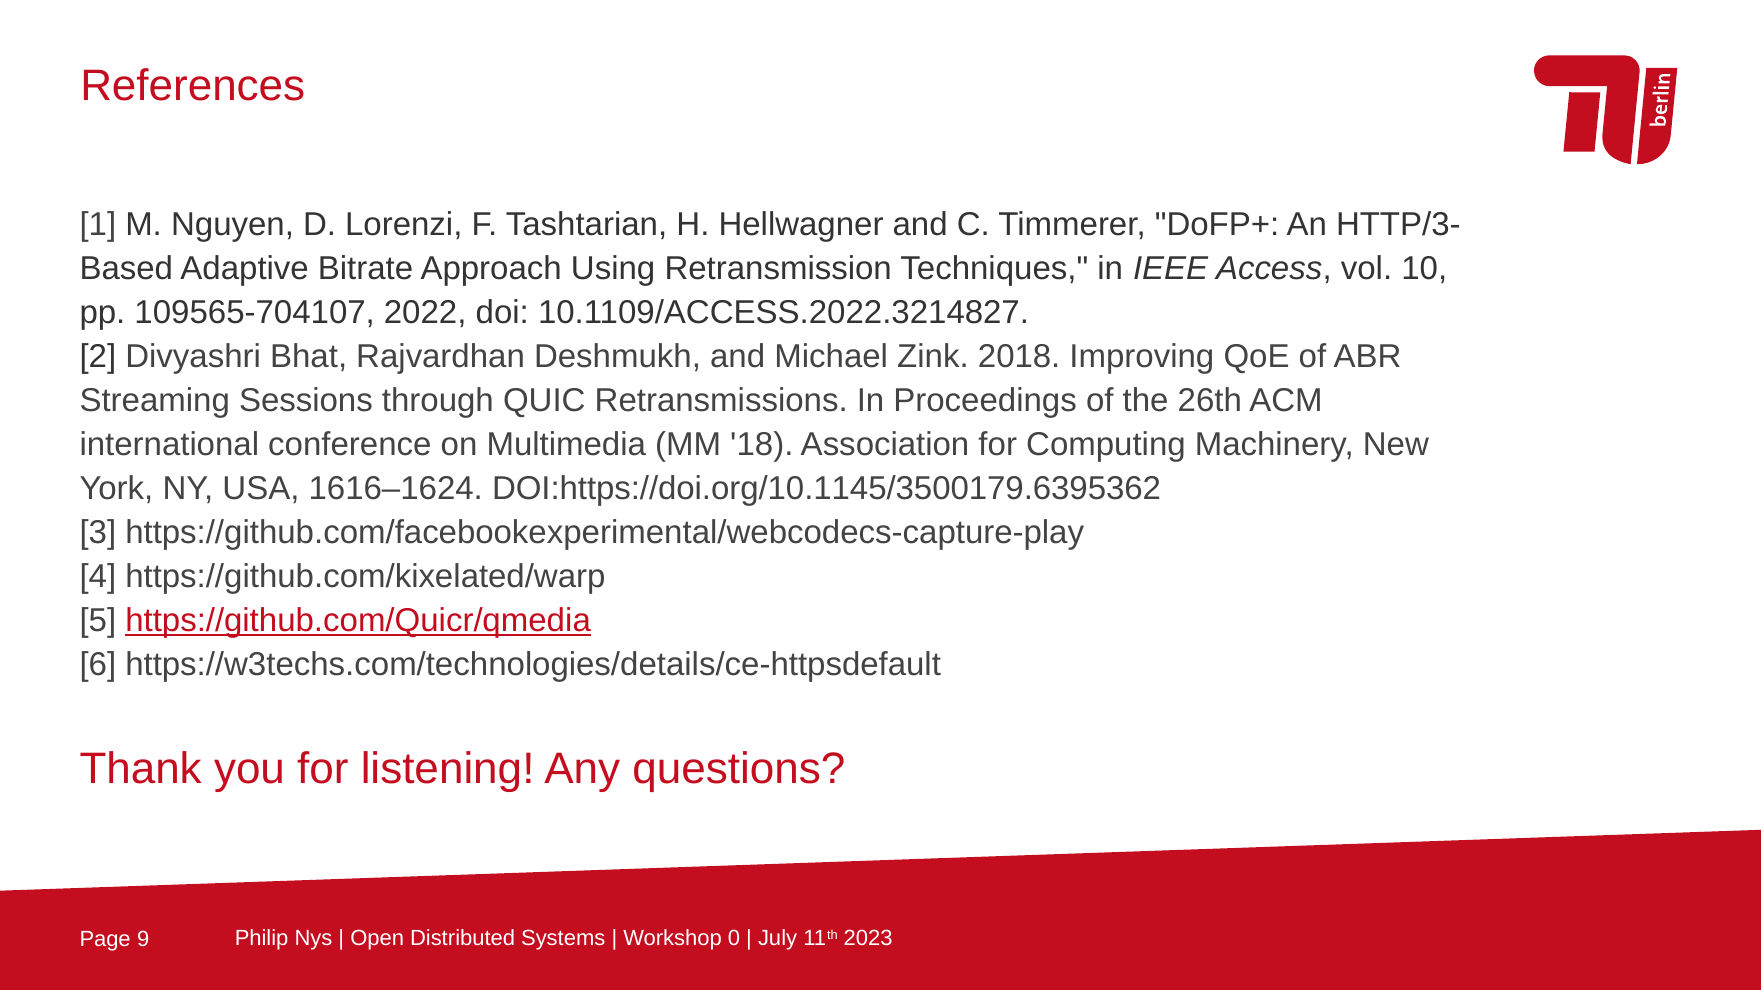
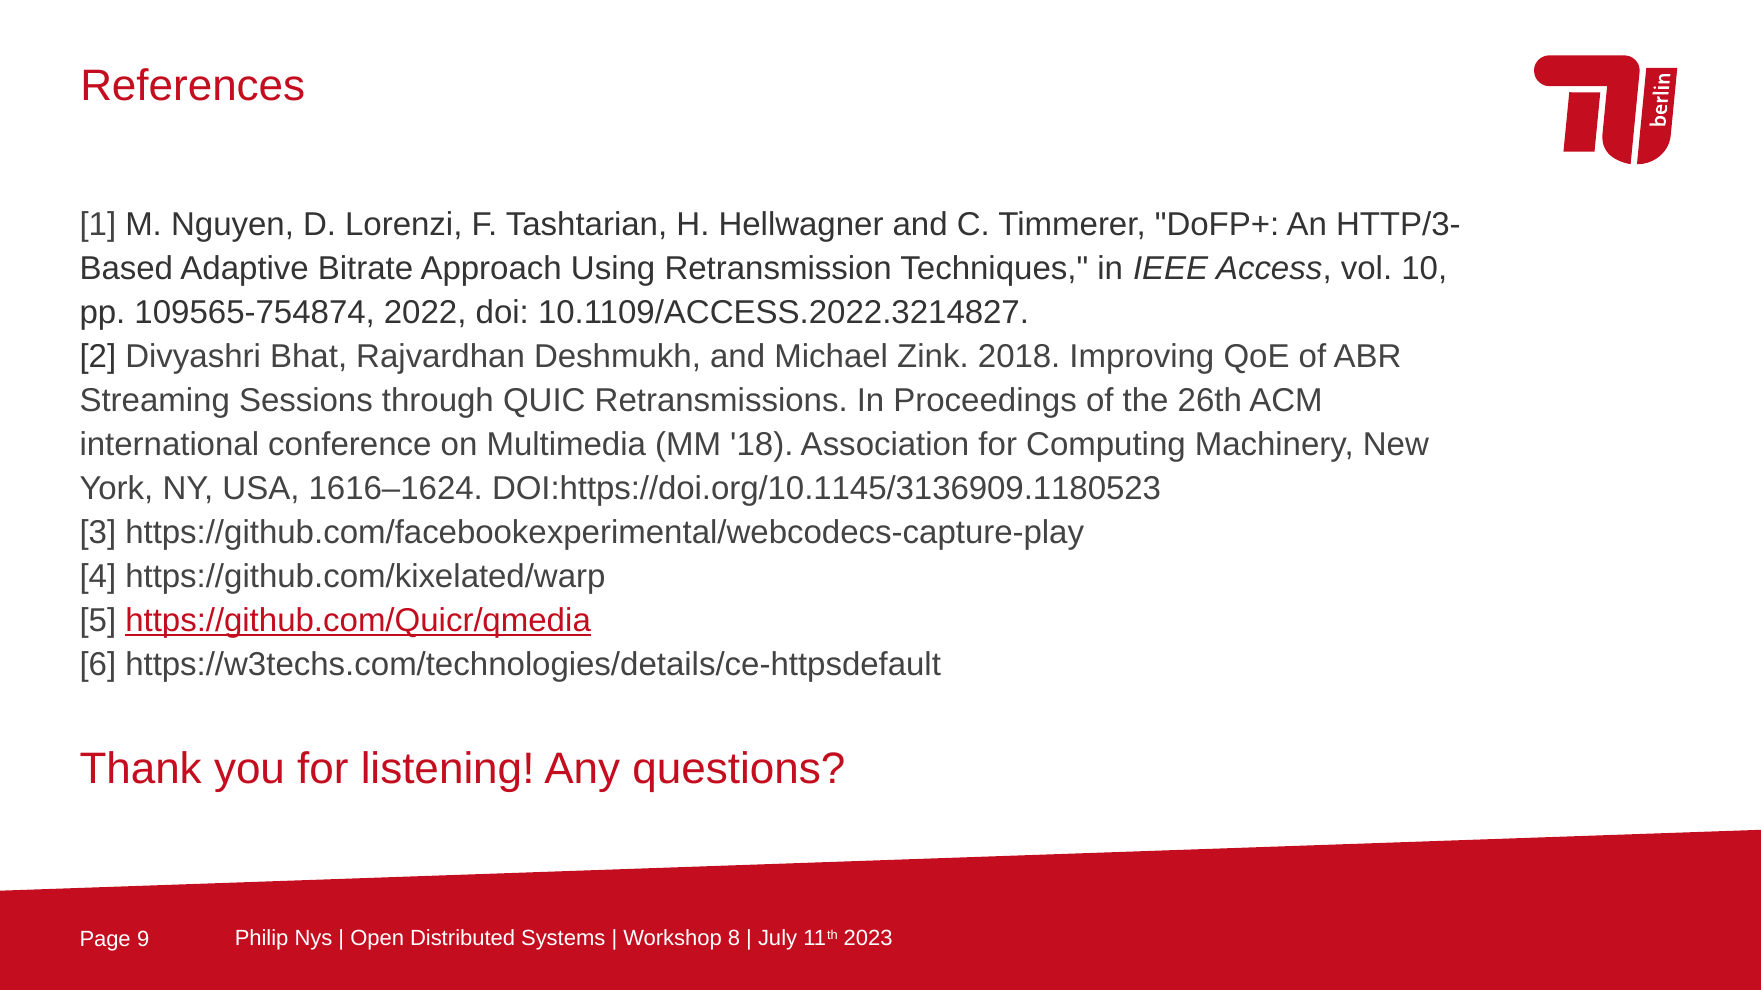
109565-704107: 109565-704107 -> 109565-754874
DOI:https://doi.org/10.1145/3500179.6395362: DOI:https://doi.org/10.1145/3500179.6395362 -> DOI:https://doi.org/10.1145/3136909.1180523
0: 0 -> 8
